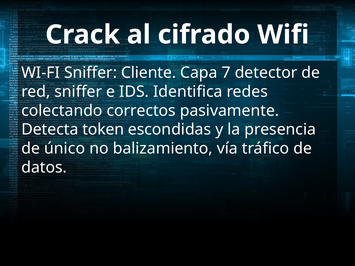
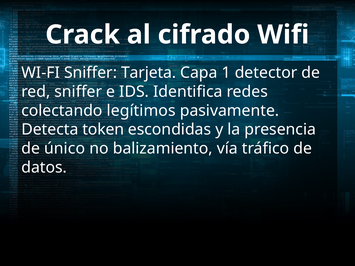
Cliente: Cliente -> Tarjeta
7: 7 -> 1
correctos: correctos -> legítimos
